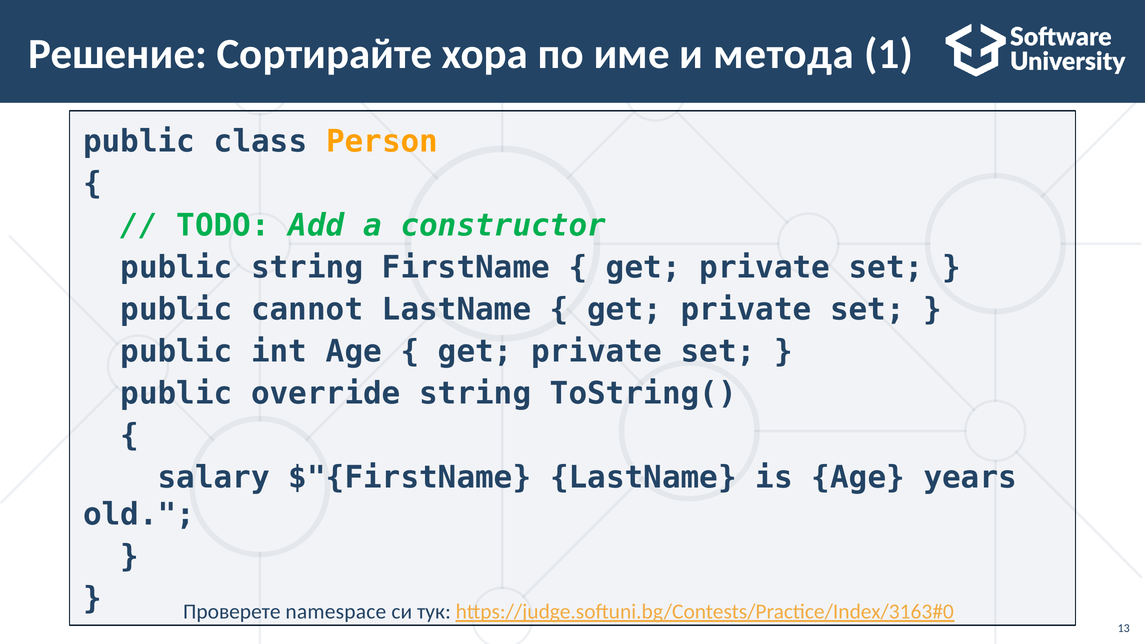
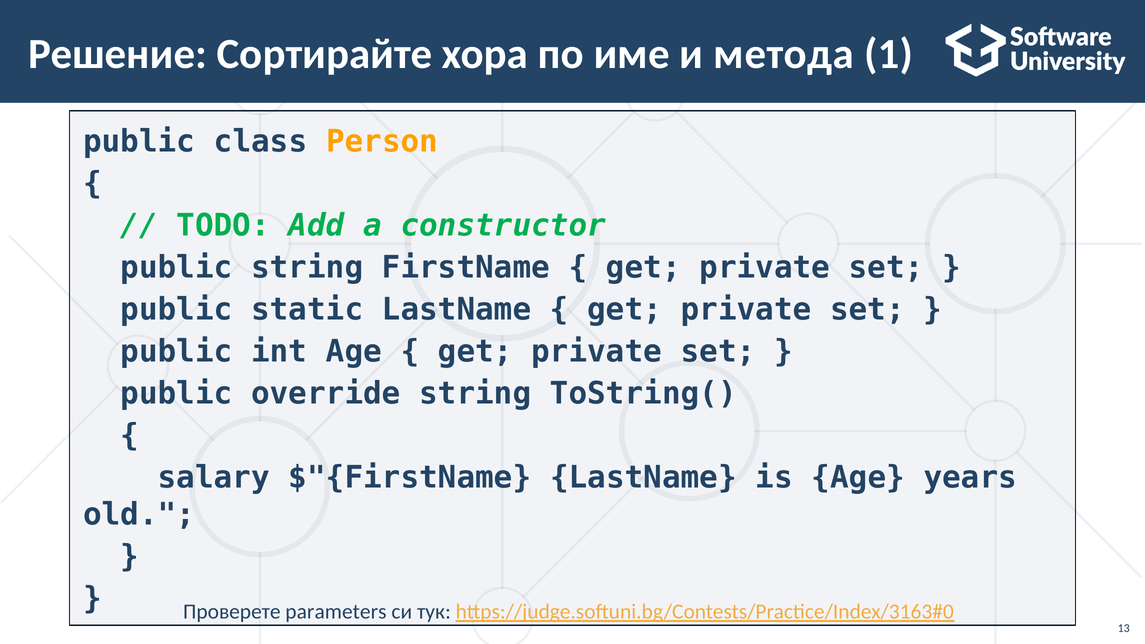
cannot: cannot -> static
namespace: namespace -> parameters
